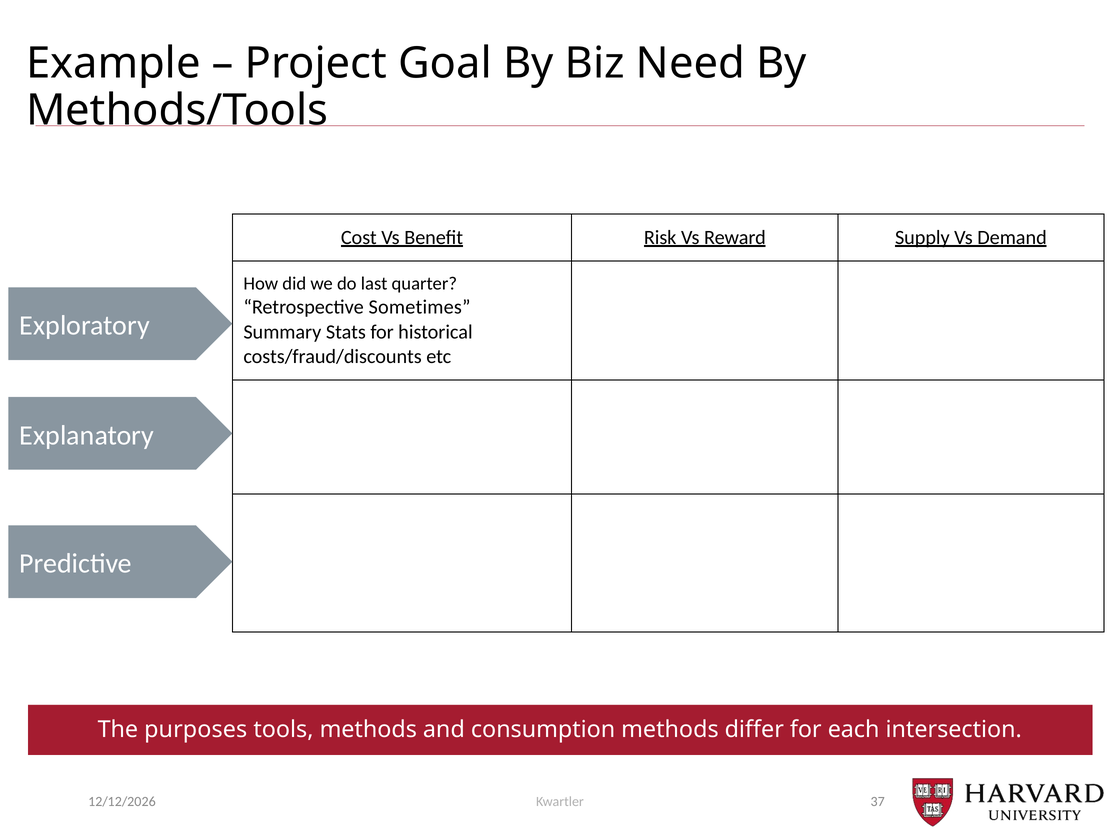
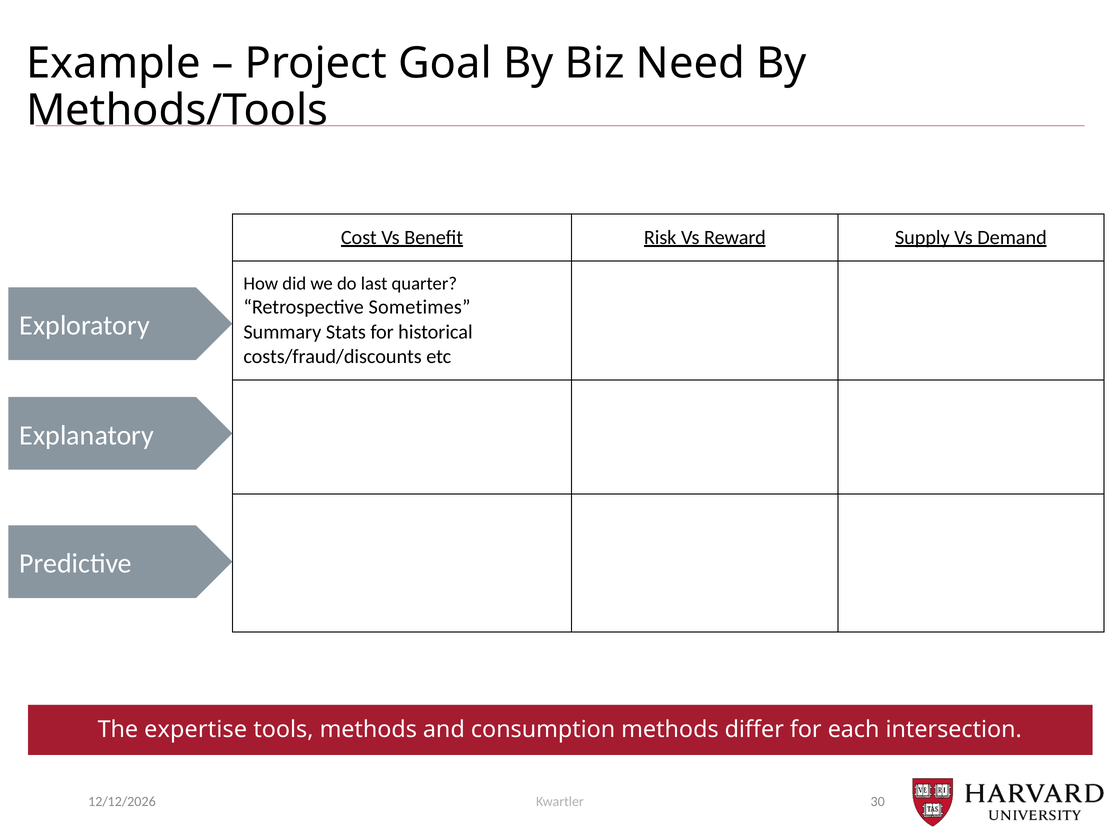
purposes: purposes -> expertise
37: 37 -> 30
